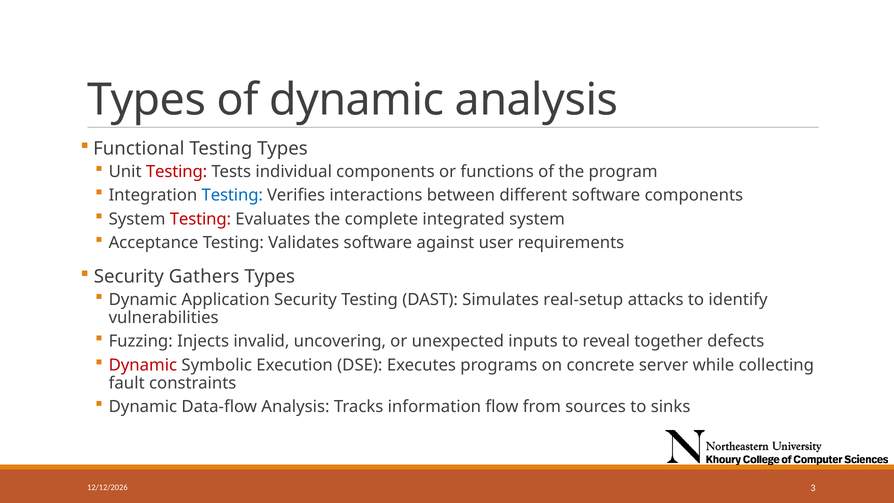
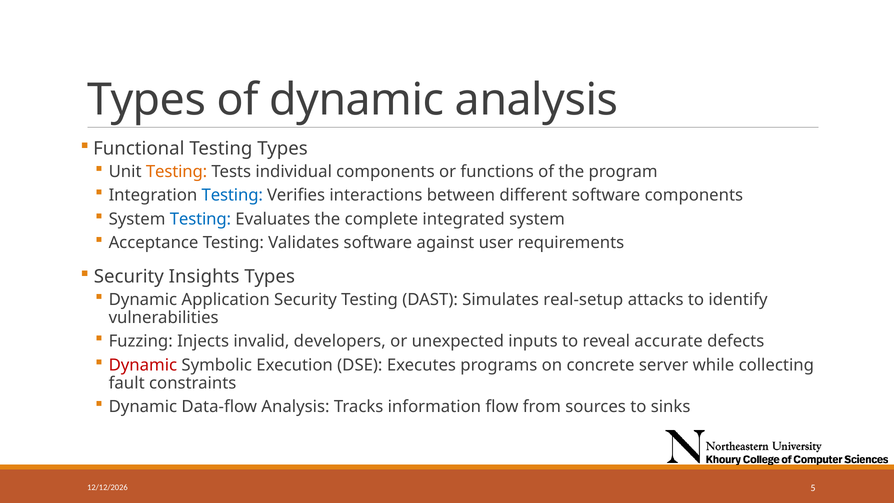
Testing at (177, 172) colour: red -> orange
Testing at (200, 219) colour: red -> blue
Gathers: Gathers -> Insights
uncovering: uncovering -> developers
together: together -> accurate
3: 3 -> 5
